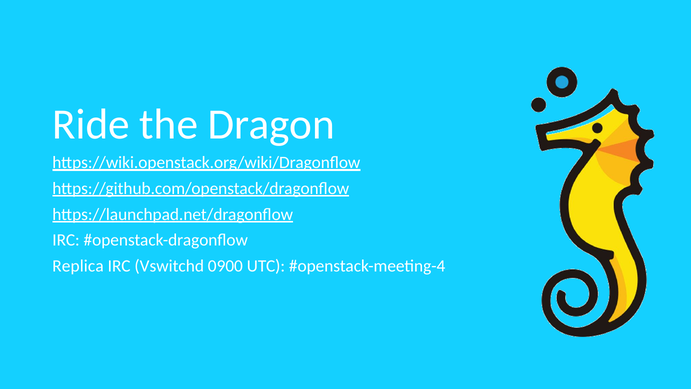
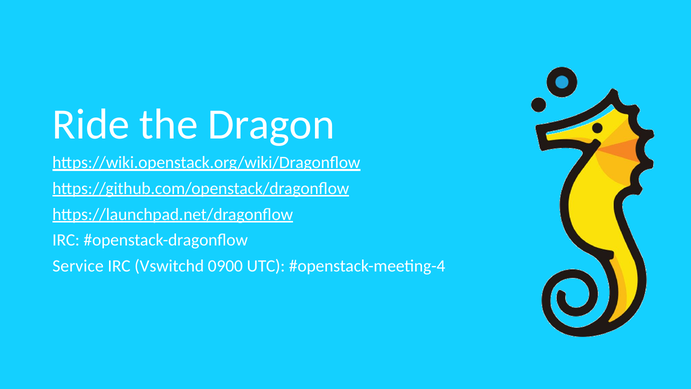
Replica: Replica -> Service
